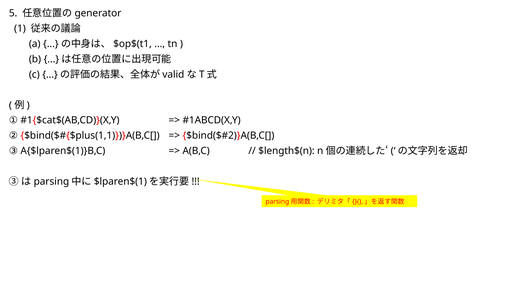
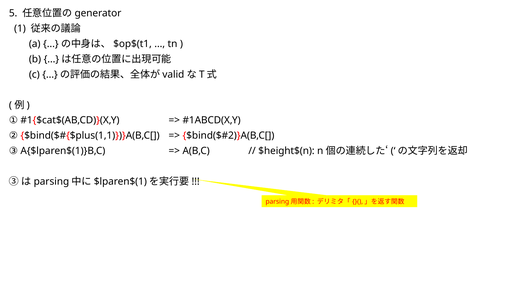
$length$(n: $length$(n -> $height$(n
